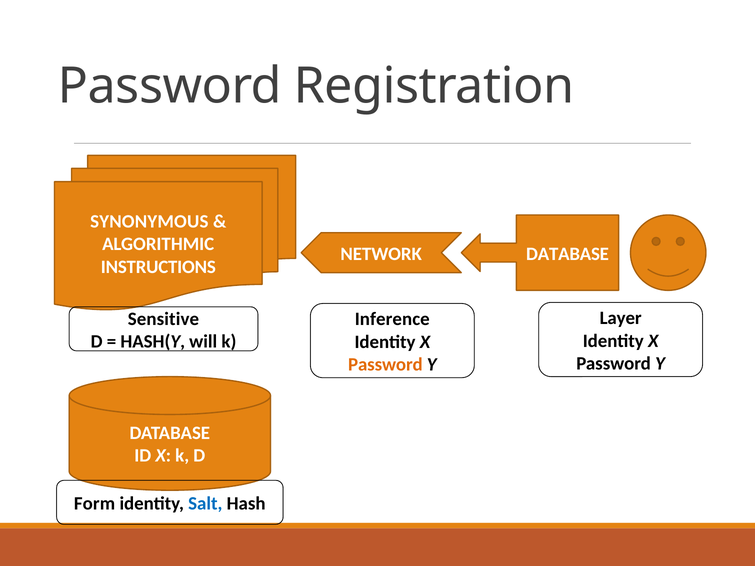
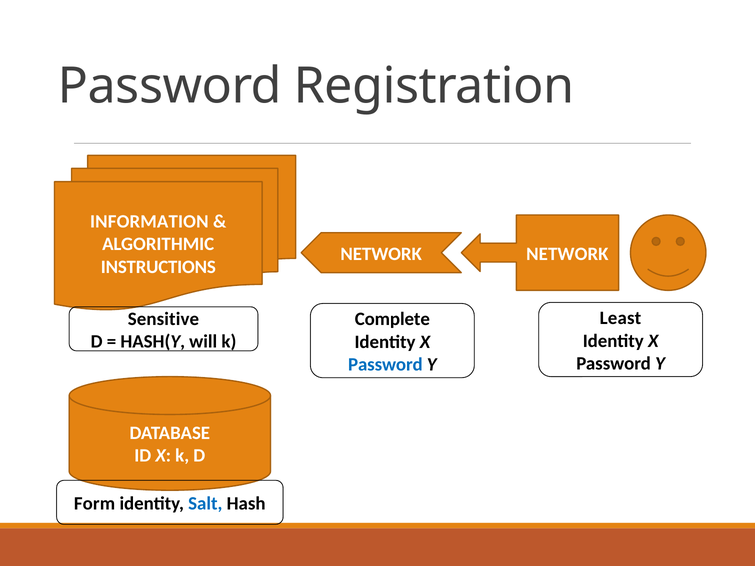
SYNONYMOUS: SYNONYMOUS -> INFORMATION
DATABASE at (568, 254): DATABASE -> NETWORK
Layer: Layer -> Least
Inference: Inference -> Complete
Password at (385, 365) colour: orange -> blue
